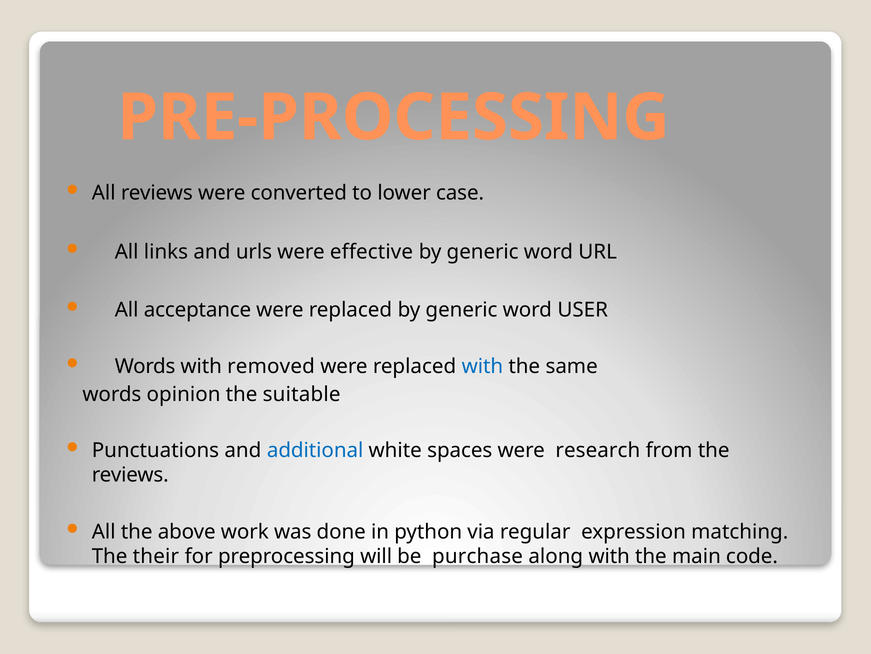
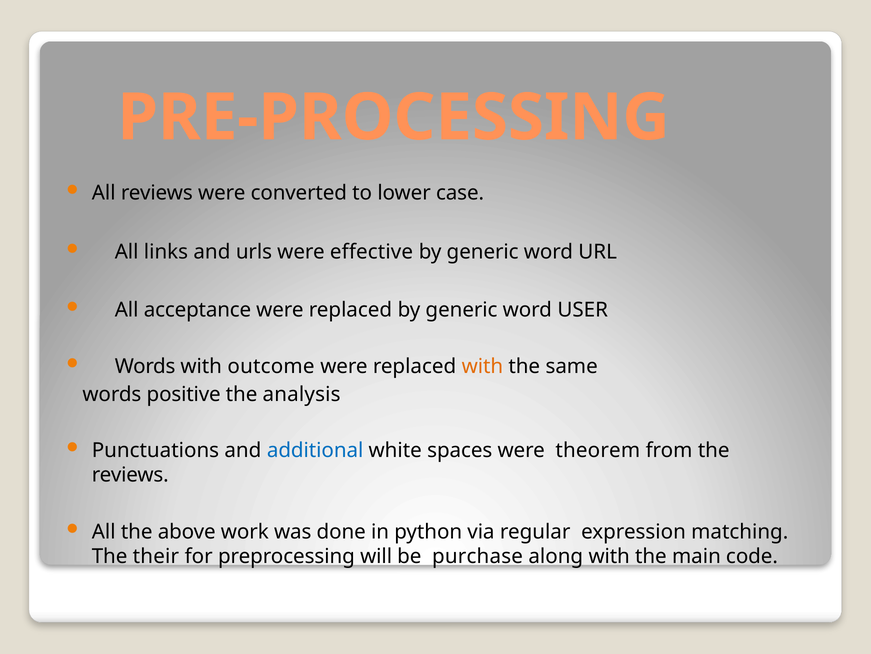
removed: removed -> outcome
with at (482, 366) colour: blue -> orange
opinion: opinion -> positive
suitable: suitable -> analysis
research: research -> theorem
